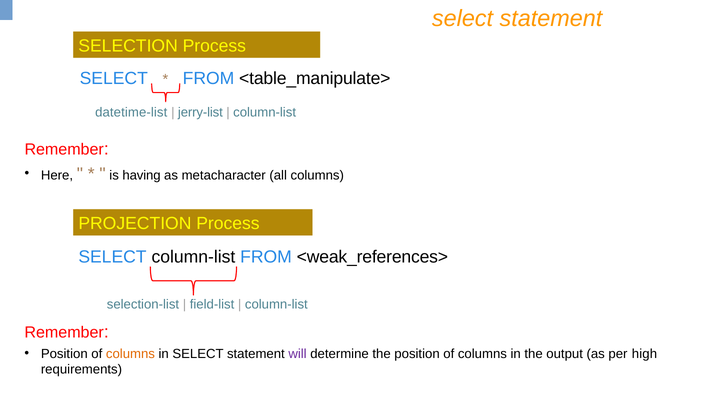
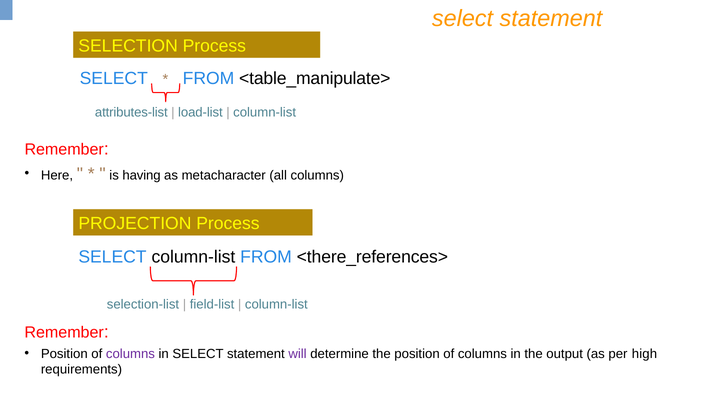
datetime-list: datetime-list -> attributes-list
jerry-list: jerry-list -> load-list
<weak_references>: <weak_references> -> <there_references>
columns at (130, 354) colour: orange -> purple
